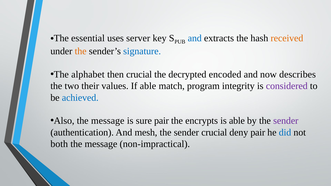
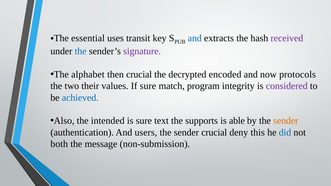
server: server -> transit
received colour: orange -> purple
the at (81, 51) colour: orange -> blue
signature colour: blue -> purple
describes: describes -> protocols
If able: able -> sure
Also the message: message -> intended
sure pair: pair -> text
encrypts: encrypts -> supports
sender at (286, 121) colour: purple -> orange
mesh: mesh -> users
deny pair: pair -> this
non-impractical: non-impractical -> non-submission
